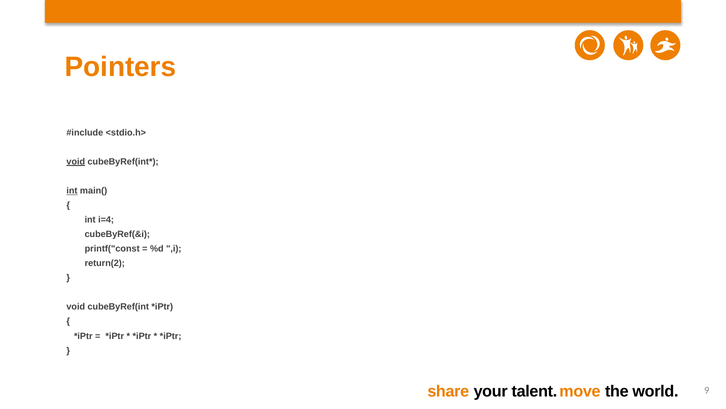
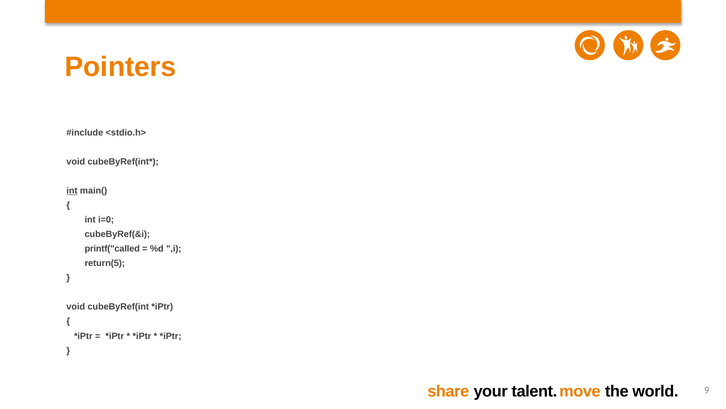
void at (76, 161) underline: present -> none
i=4: i=4 -> i=0
printf("const: printf("const -> printf("called
return(2: return(2 -> return(5
